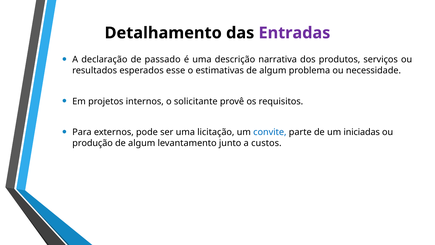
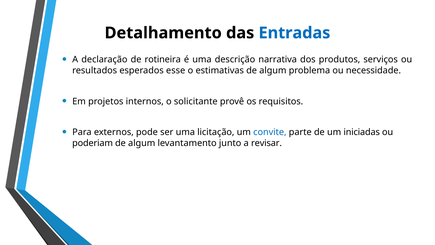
Entradas colour: purple -> blue
passado: passado -> rotineira
produção: produção -> poderiam
custos: custos -> revisar
